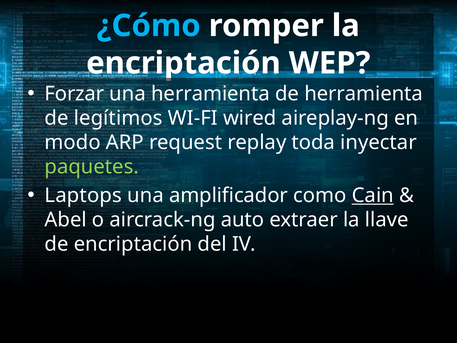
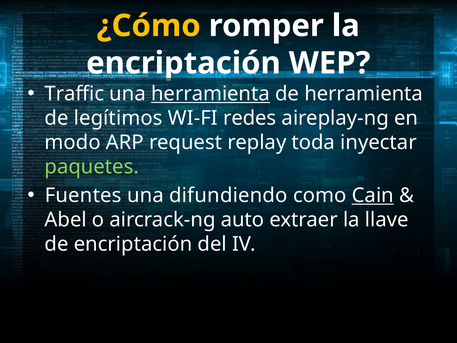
¿Cómo colour: light blue -> yellow
Forzar: Forzar -> Traffic
herramienta at (210, 94) underline: none -> present
wired: wired -> redes
Laptops: Laptops -> Fuentes
amplificador: amplificador -> difundiendo
